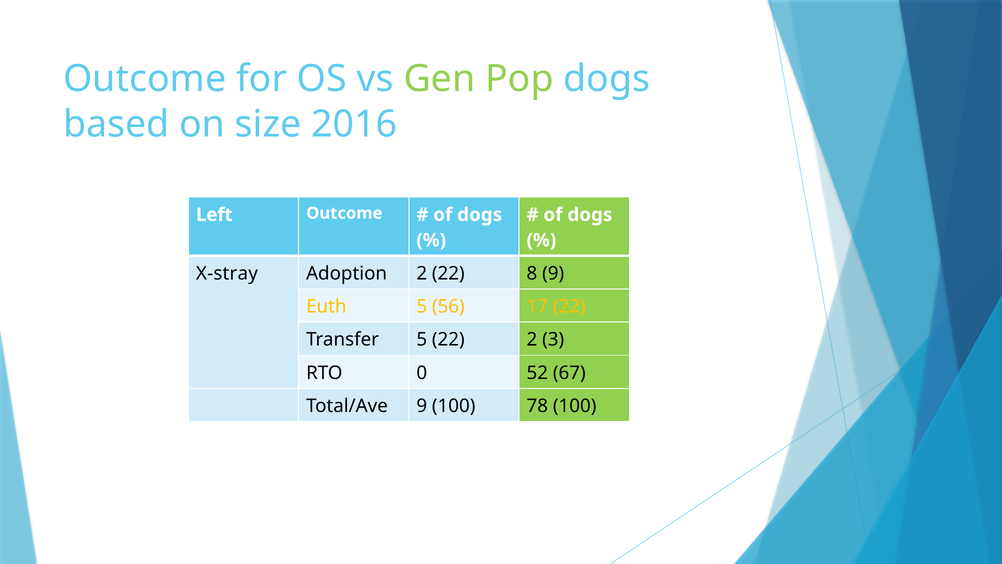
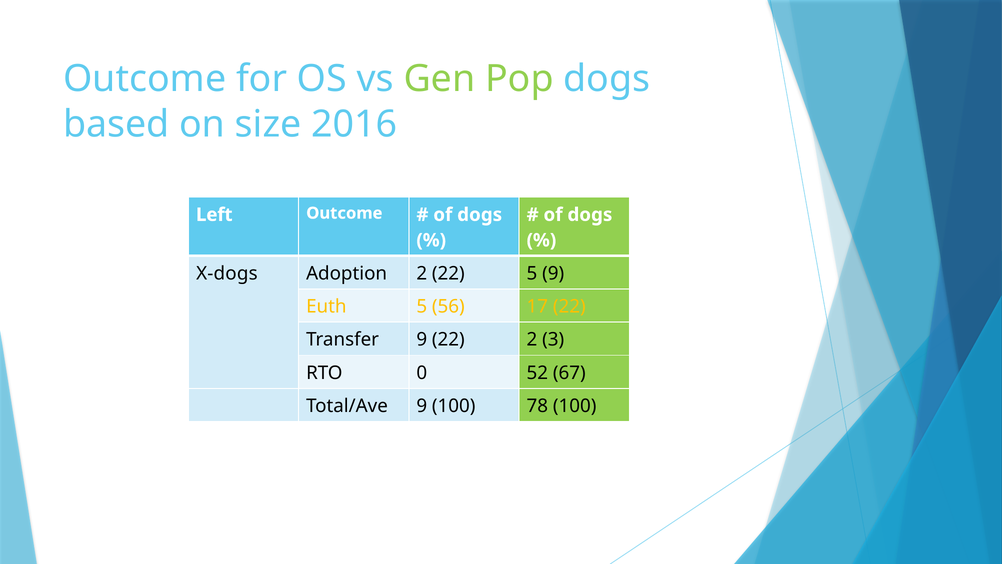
X-stray: X-stray -> X-dogs
22 8: 8 -> 5
Transfer 5: 5 -> 9
